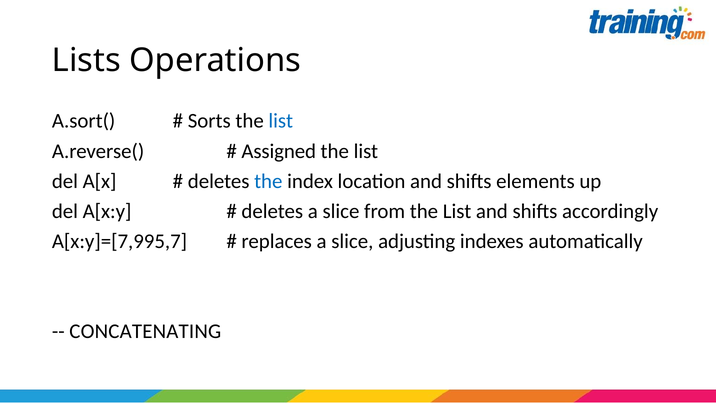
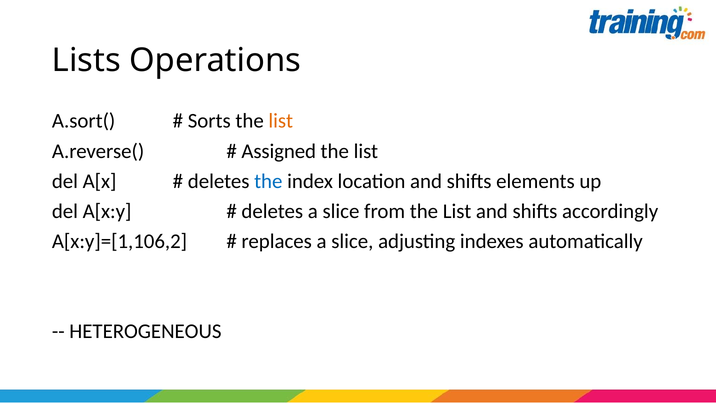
list at (281, 121) colour: blue -> orange
A[x:y]=[7,995,7: A[x:y]=[7,995,7 -> A[x:y]=[1,106,2
CONCATENATING: CONCATENATING -> HETEROGENEOUS
